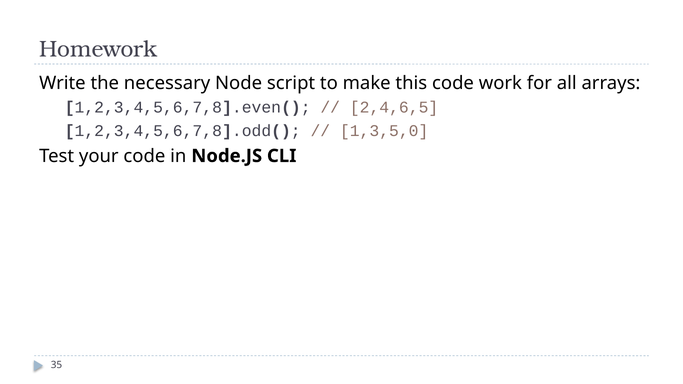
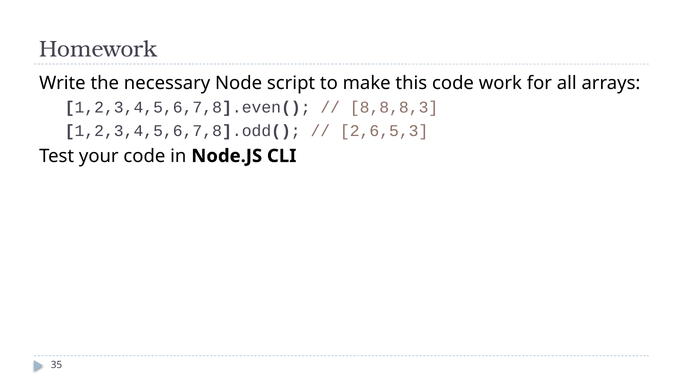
2,4,6,5: 2,4,6,5 -> 8,8,8,3
1,3,5,0: 1,3,5,0 -> 2,6,5,3
